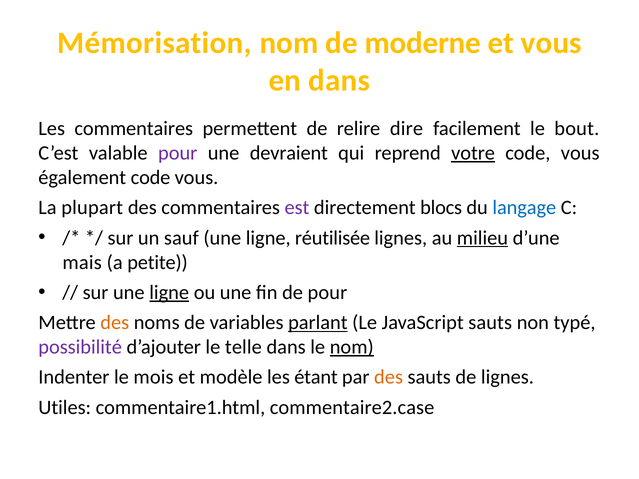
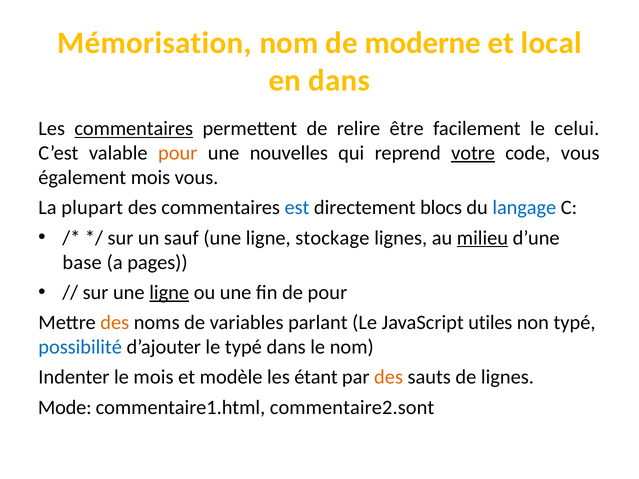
et vous: vous -> local
commentaires at (134, 129) underline: none -> present
dire: dire -> être
bout: bout -> celui
pour at (178, 153) colour: purple -> orange
devraient: devraient -> nouvelles
également code: code -> mois
est colour: purple -> blue
réutilisée: réutilisée -> stockage
mais: mais -> base
petite: petite -> pages
parlant underline: present -> none
JavaScript sauts: sauts -> utiles
possibilité colour: purple -> blue
le telle: telle -> typé
nom at (352, 347) underline: present -> none
Utiles: Utiles -> Mode
commentaire2.case: commentaire2.case -> commentaire2.sont
